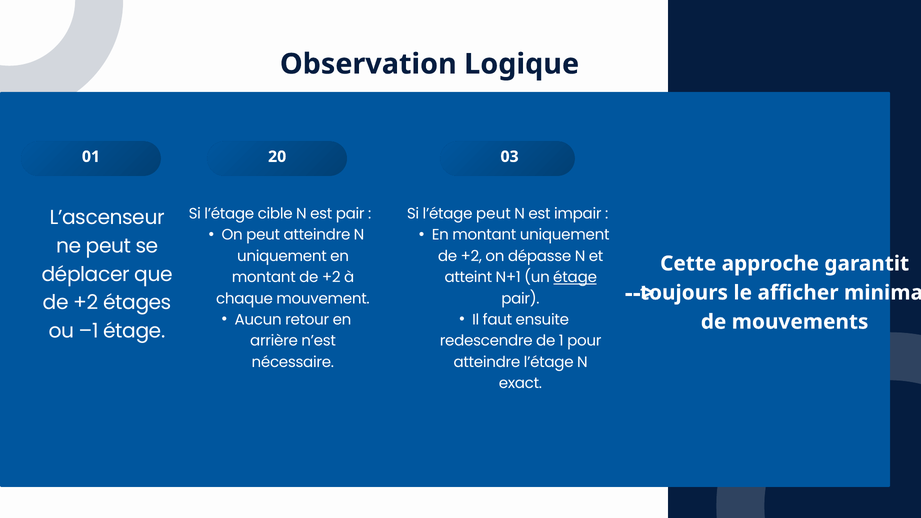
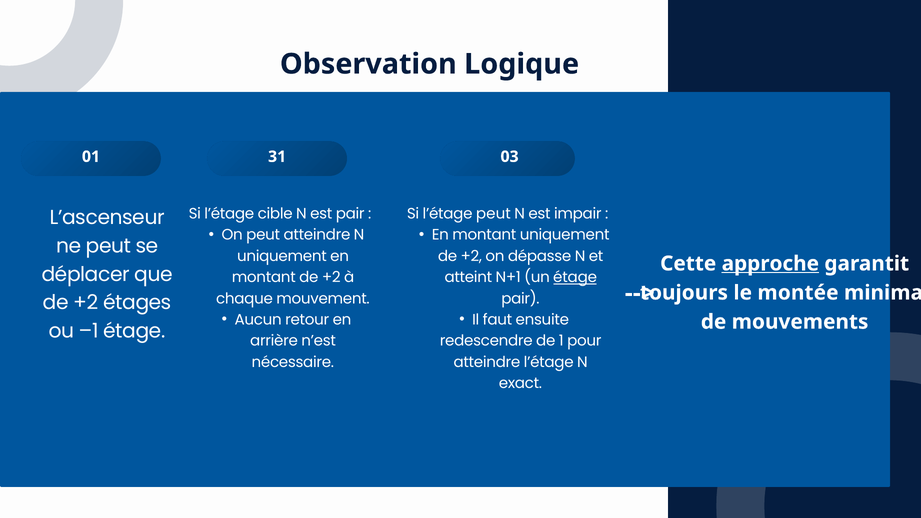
20: 20 -> 31
approche underline: none -> present
afficher: afficher -> montée
